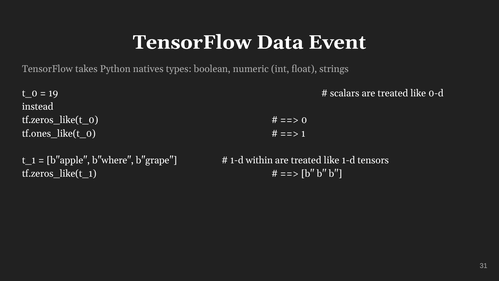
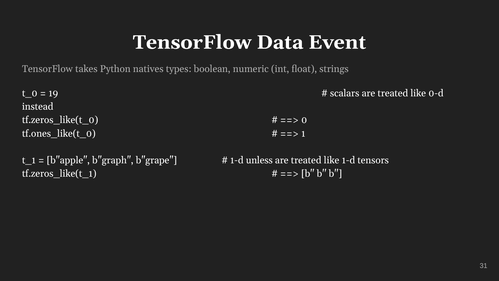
b"where: b"where -> b"graph
within: within -> unless
